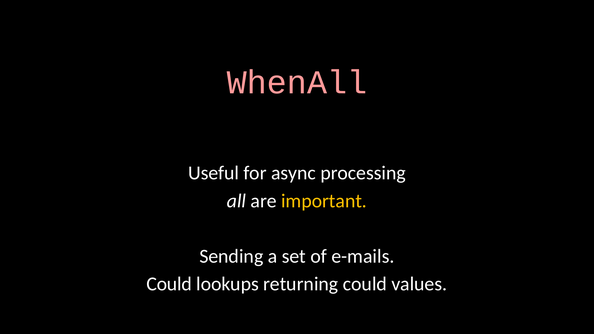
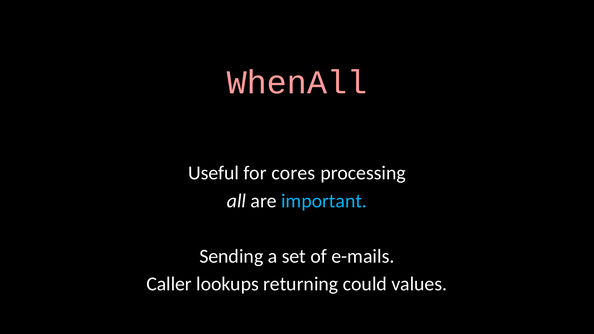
async: async -> cores
important colour: yellow -> light blue
Could at (169, 284): Could -> Caller
